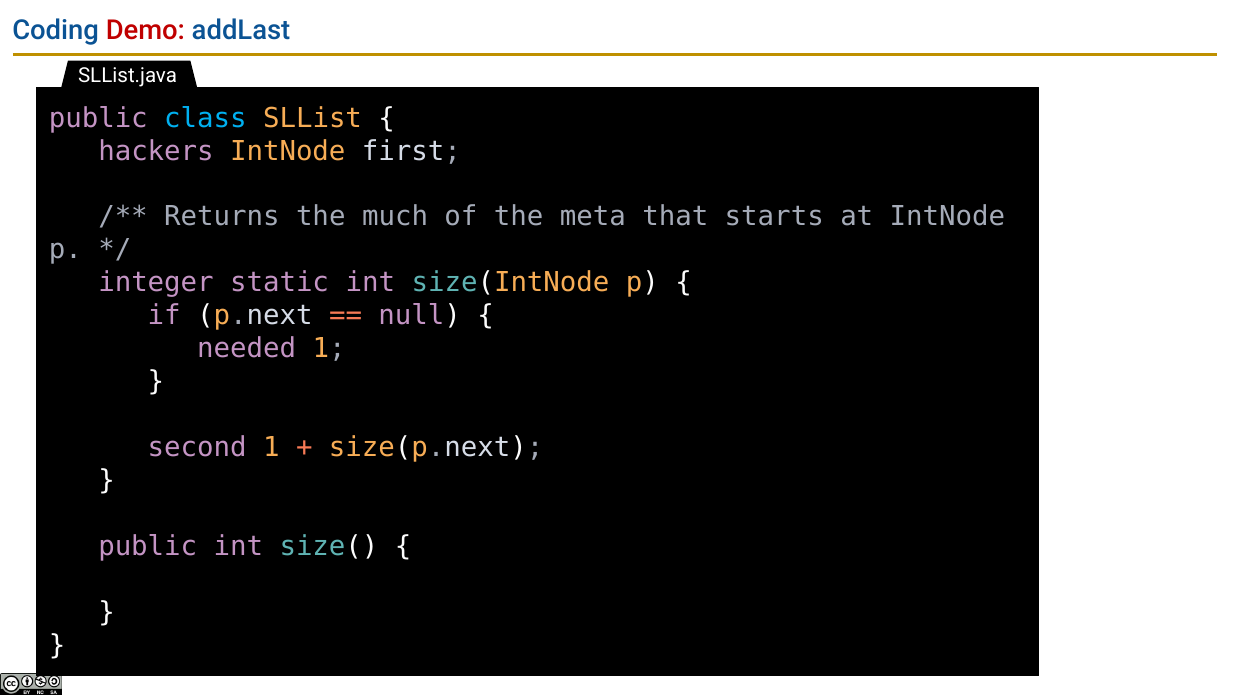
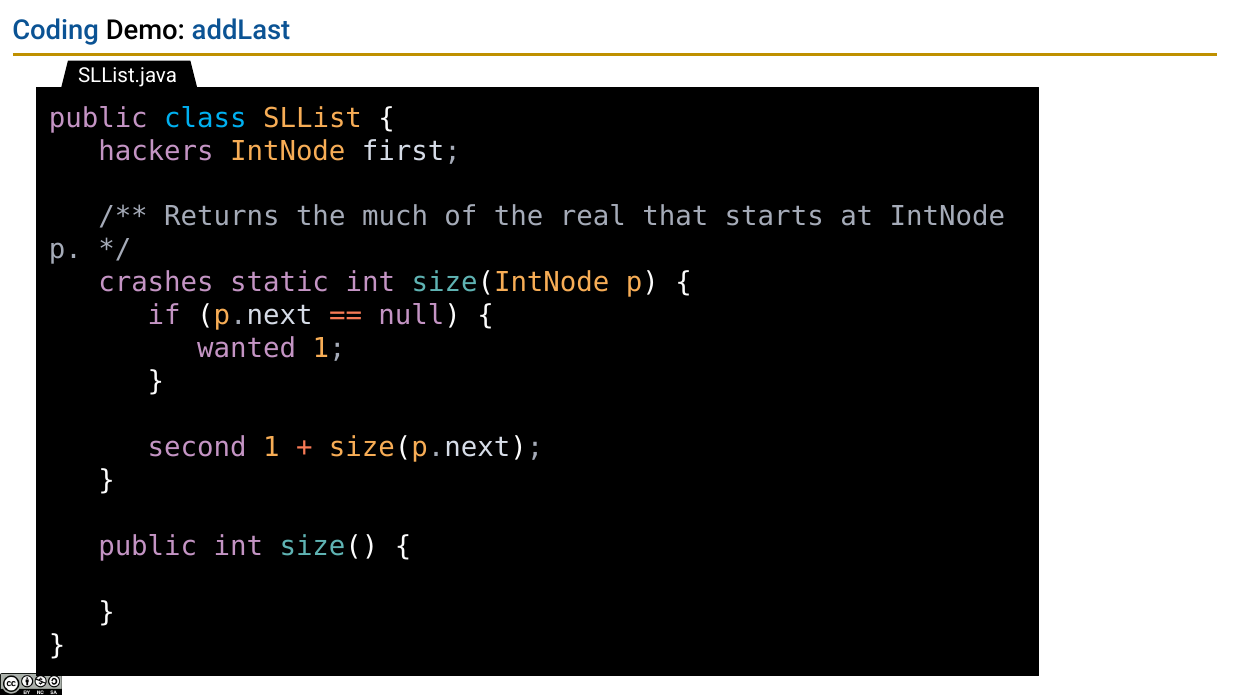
Demo colour: red -> black
meta: meta -> real
integer: integer -> crashes
needed: needed -> wanted
